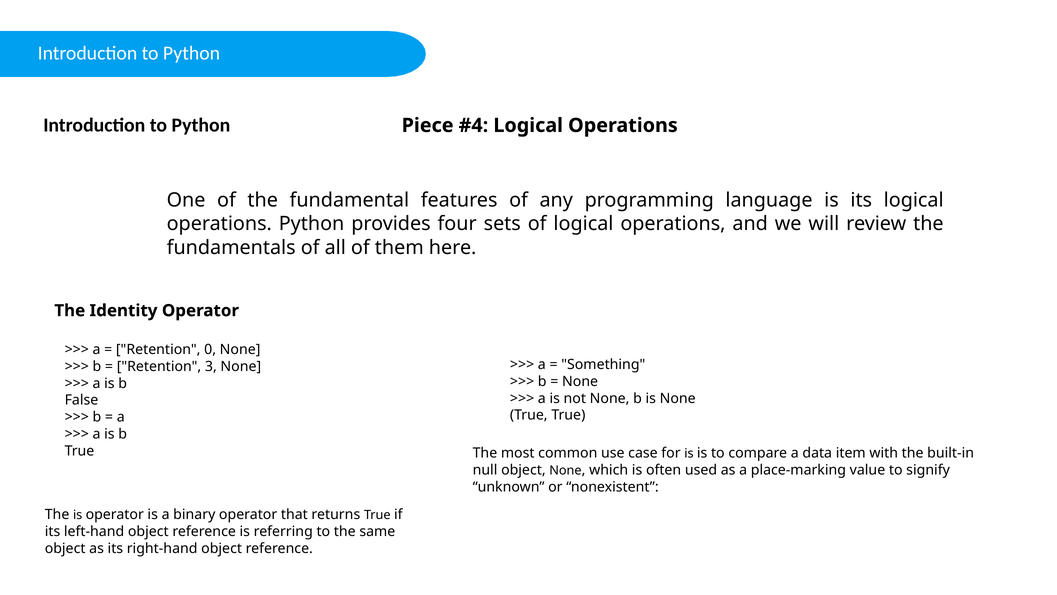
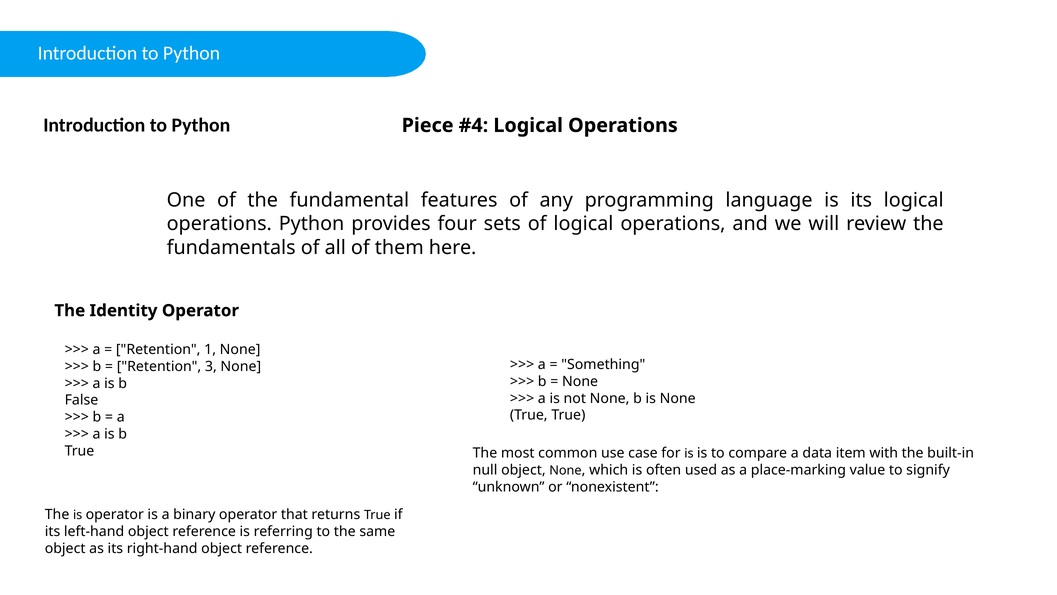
0: 0 -> 1
